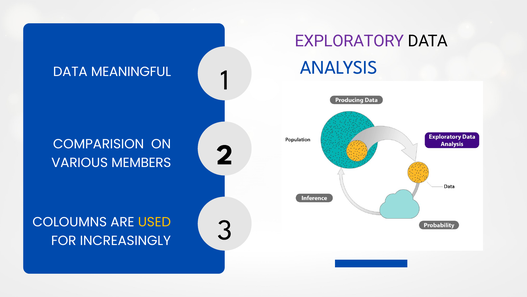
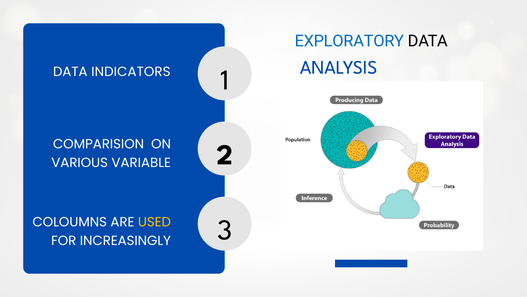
EXPLORATORY colour: purple -> blue
MEANINGFUL: MEANINGFUL -> INDICATORS
MEMBERS: MEMBERS -> VARIABLE
